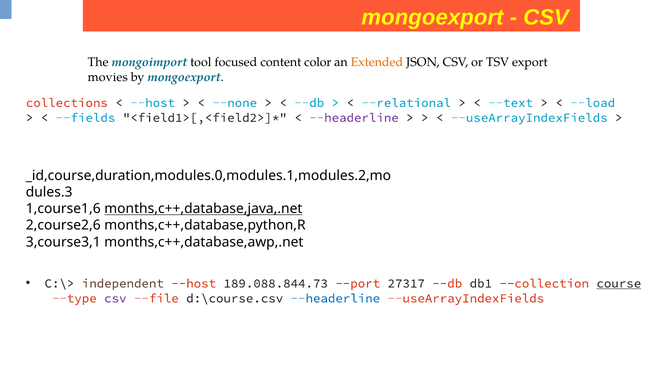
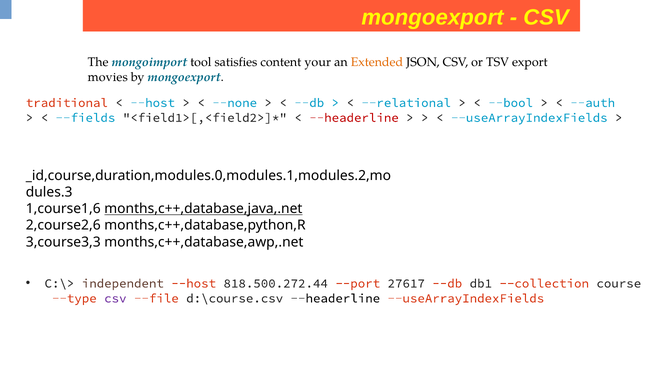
focused: focused -> satisfies
color: color -> your
collections: collections -> traditional
--text: --text -> --bool
--load: --load -> --auth
--headerline at (354, 118) colour: purple -> red
3,course3,1: 3,course3,1 -> 3,course3,3
189.088.844.73: 189.088.844.73 -> 818.500.272.44
27317: 27317 -> 27617
course underline: present -> none
--headerline at (335, 298) colour: blue -> black
